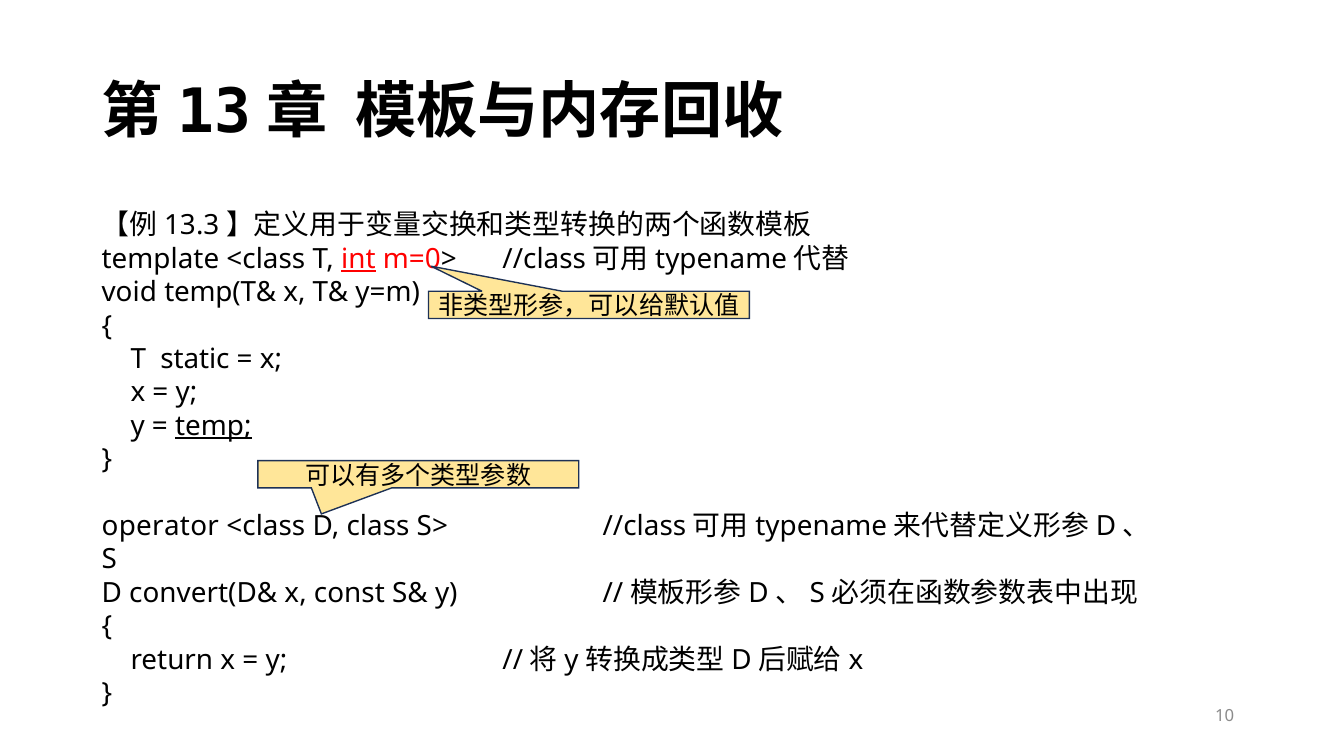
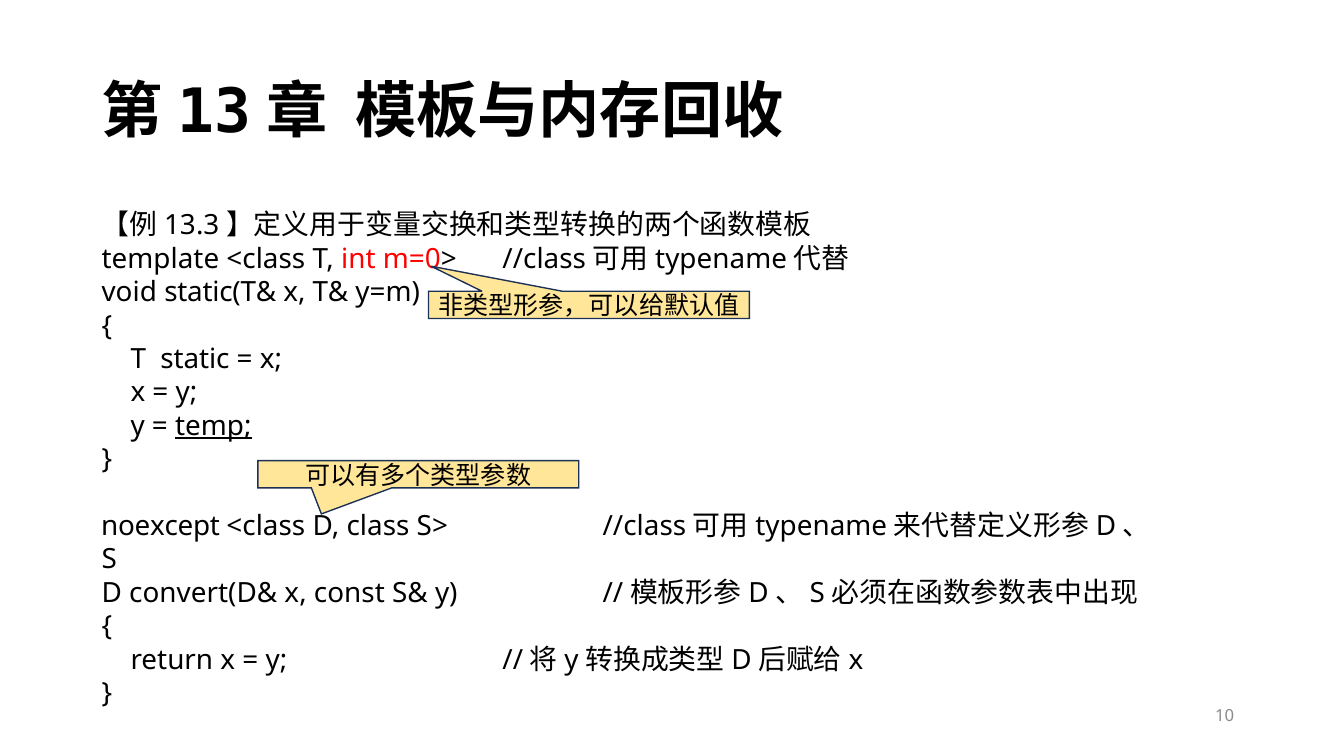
int underline: present -> none
temp(T&: temp(T& -> static(T&
operator: operator -> noexcept
